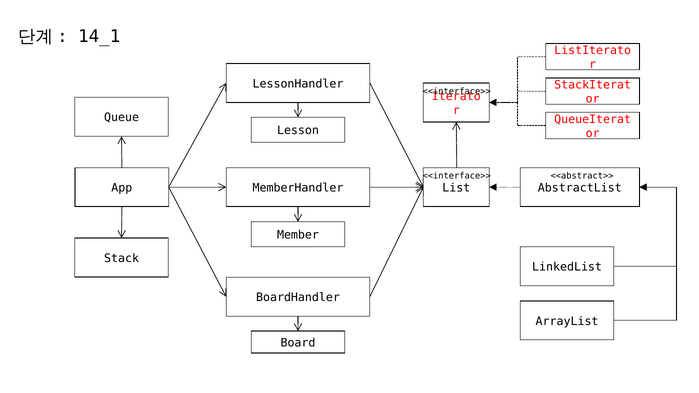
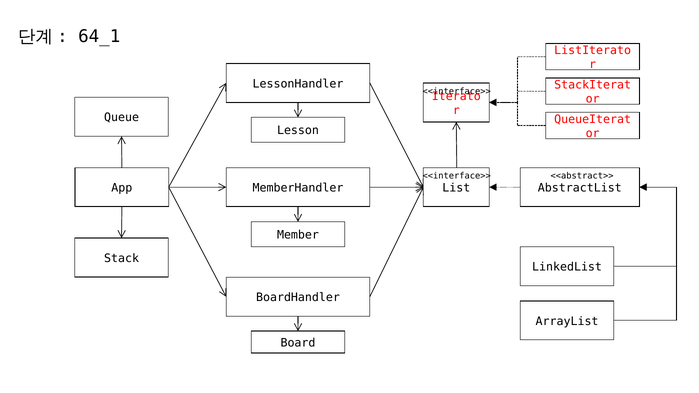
14_1: 14_1 -> 64_1
